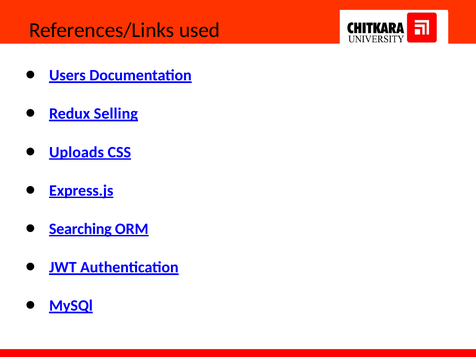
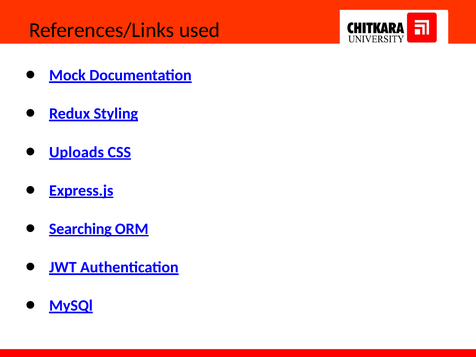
Users: Users -> Mock
Selling: Selling -> Styling
